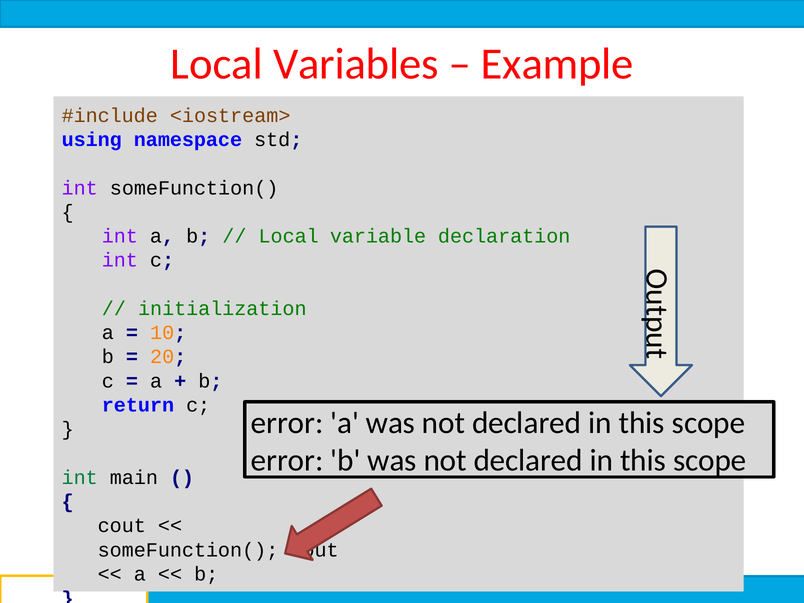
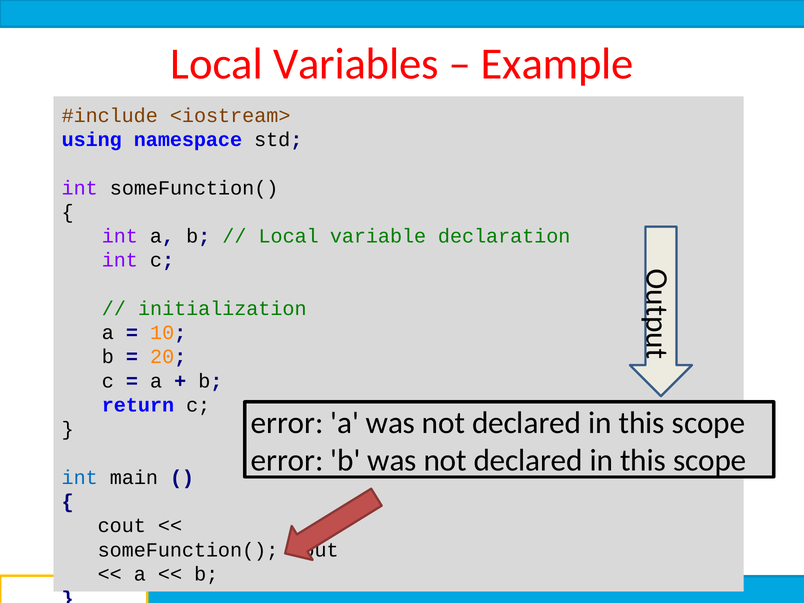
int at (80, 477) colour: green -> blue
